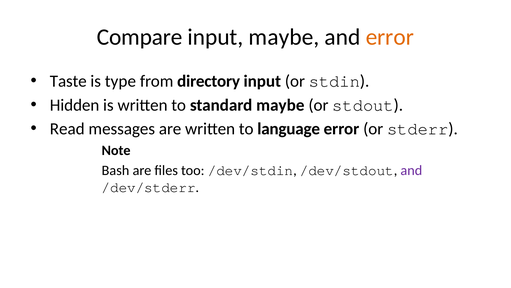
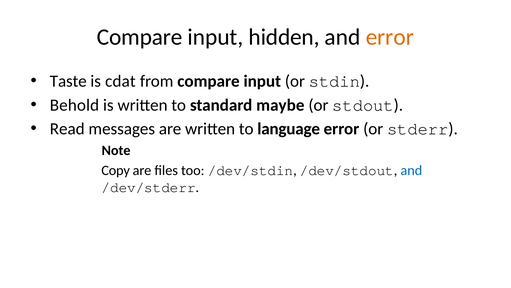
input maybe: maybe -> hidden
type: type -> cdat
from directory: directory -> compare
Hidden: Hidden -> Behold
Bash: Bash -> Copy
and at (411, 170) colour: purple -> blue
